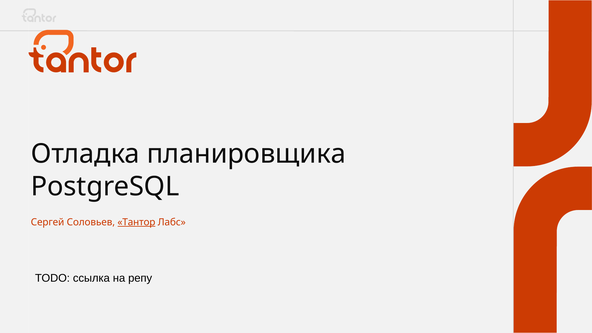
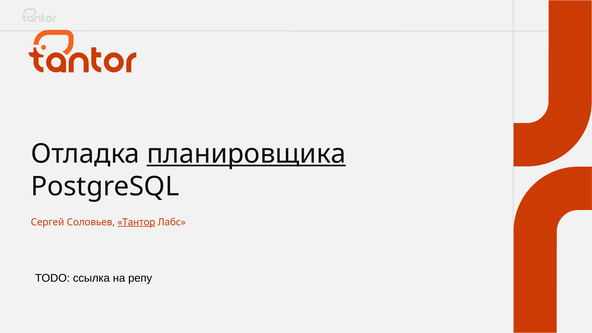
планировщика underline: none -> present
